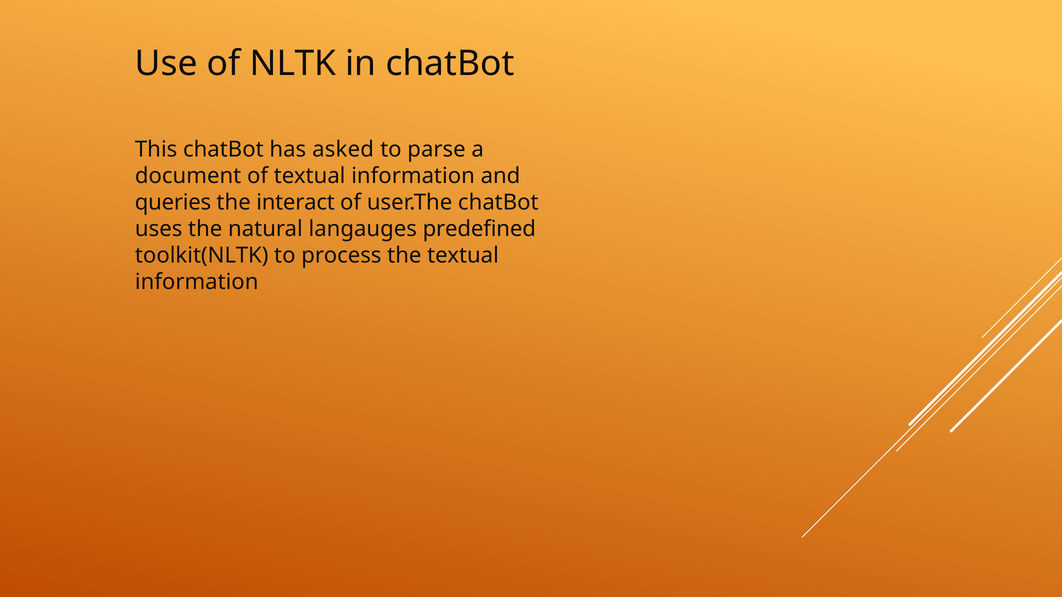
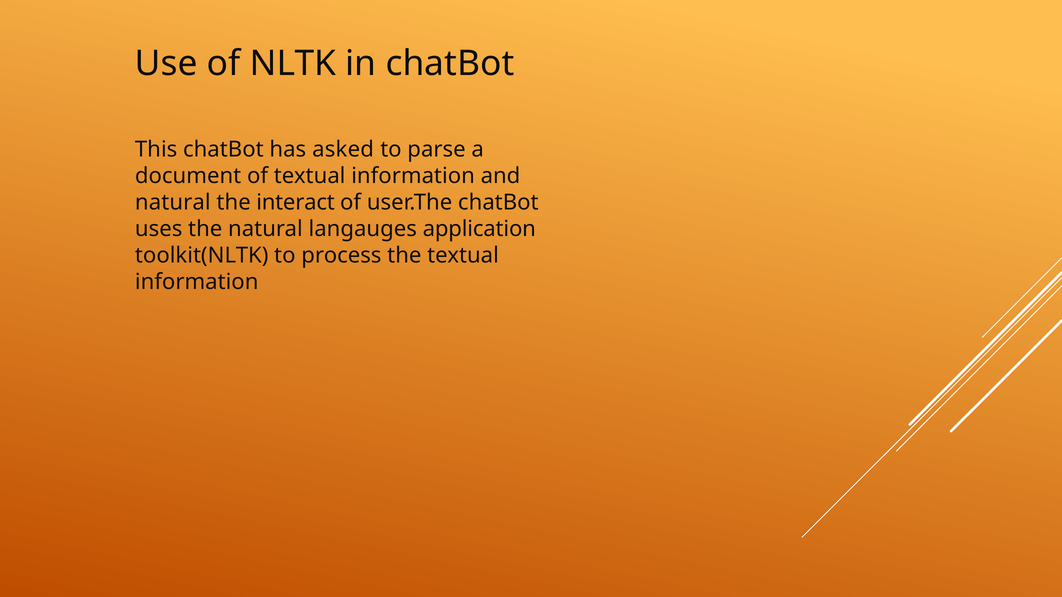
queries at (173, 203): queries -> natural
predefined: predefined -> application
